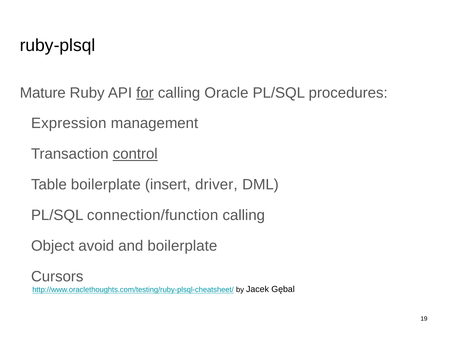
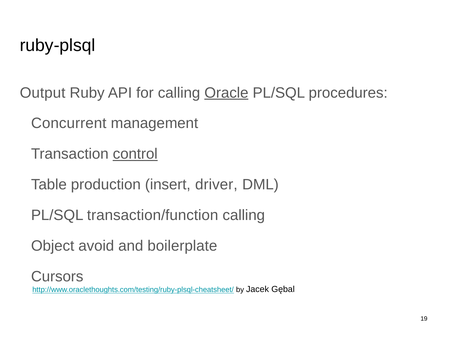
Mature: Mature -> Output
for underline: present -> none
Oracle underline: none -> present
Expression: Expression -> Concurrent
Table boilerplate: boilerplate -> production
connection/function: connection/function -> transaction/function
